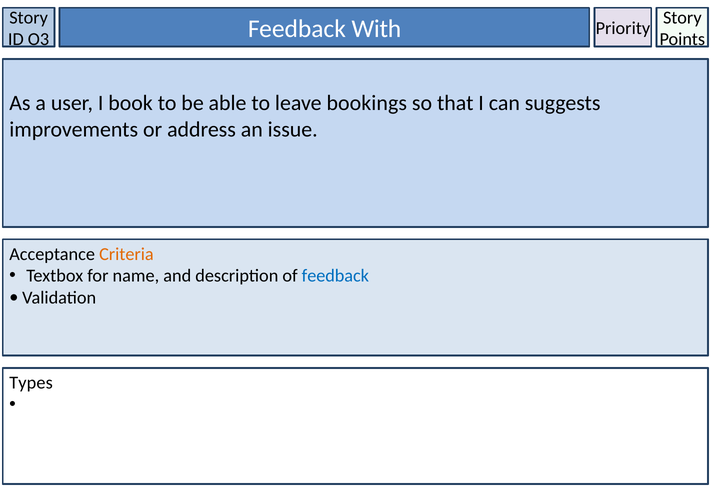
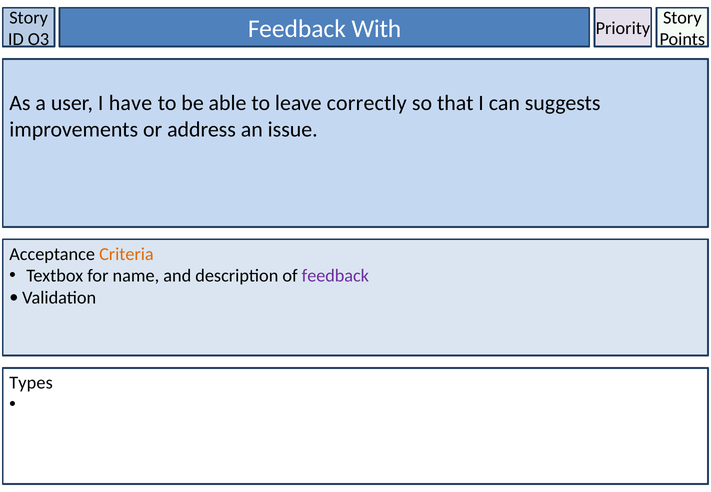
book: book -> have
bookings: bookings -> correctly
feedback at (335, 276) colour: blue -> purple
